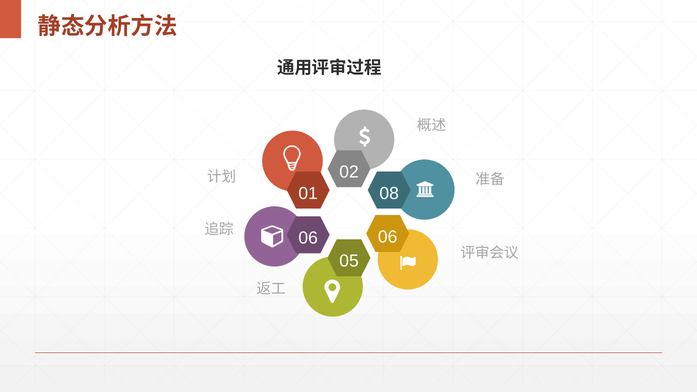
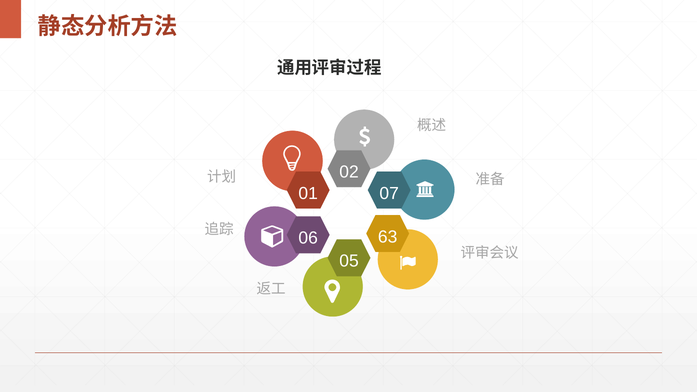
08: 08 -> 07
06 06: 06 -> 63
